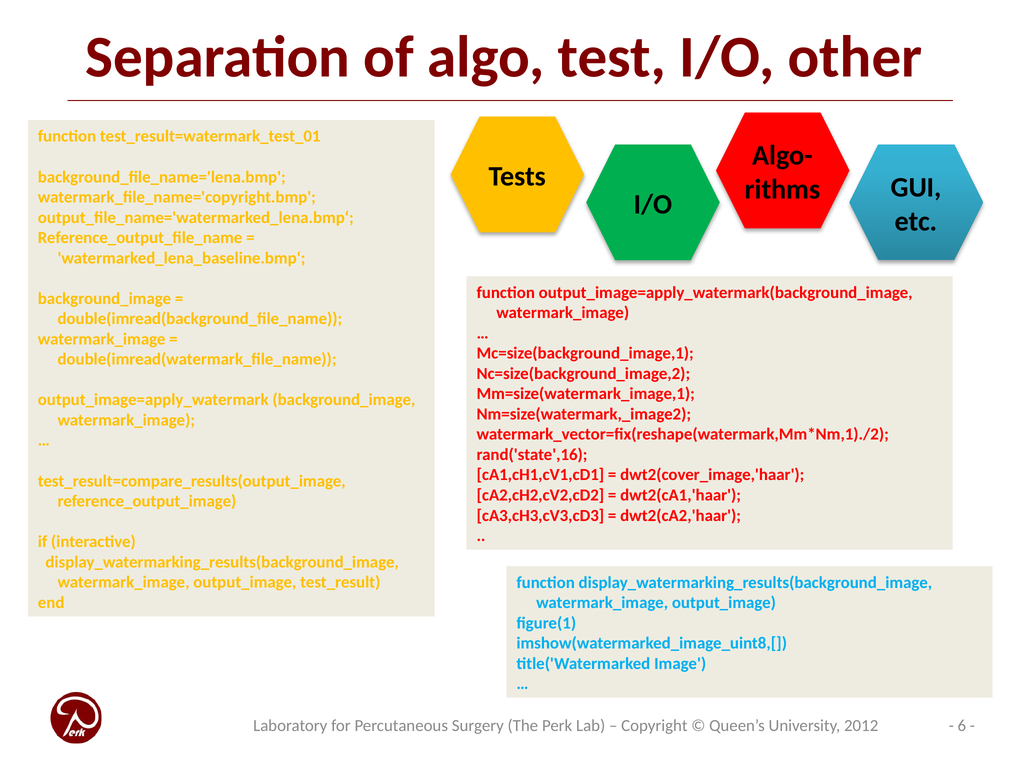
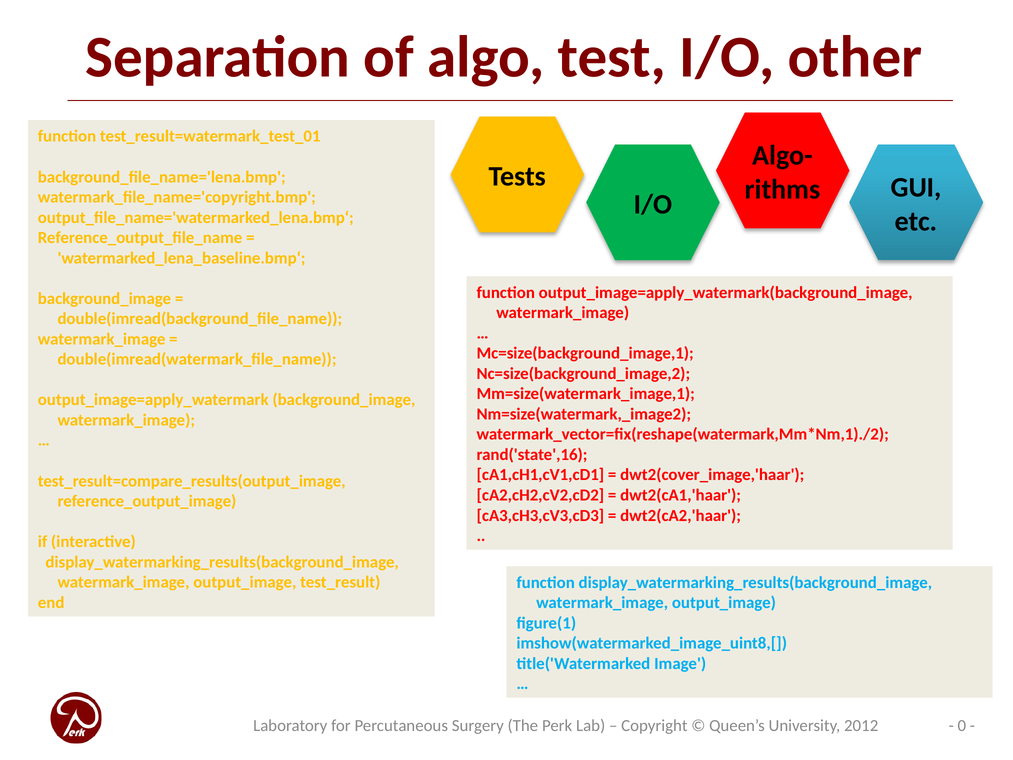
6: 6 -> 0
